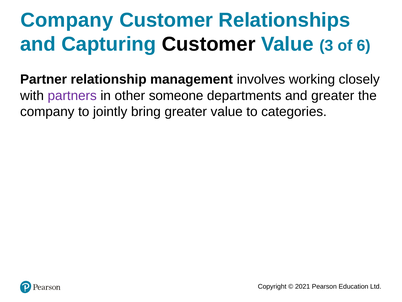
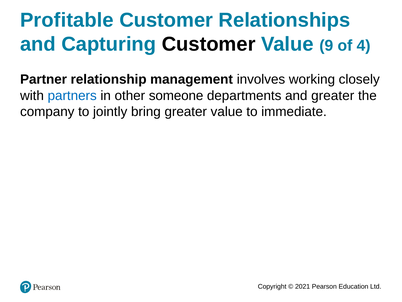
Company at (67, 20): Company -> Profitable
3: 3 -> 9
6: 6 -> 4
partners colour: purple -> blue
categories: categories -> immediate
